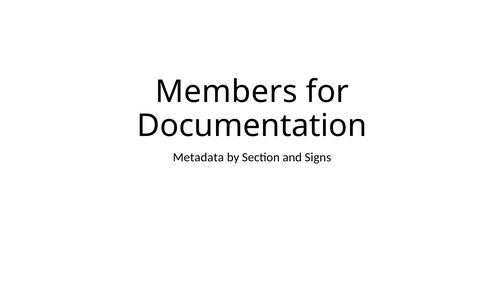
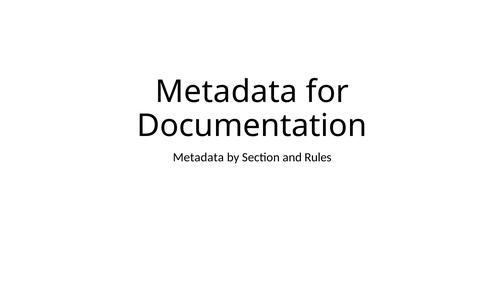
Members at (226, 92): Members -> Metadata
Signs: Signs -> Rules
